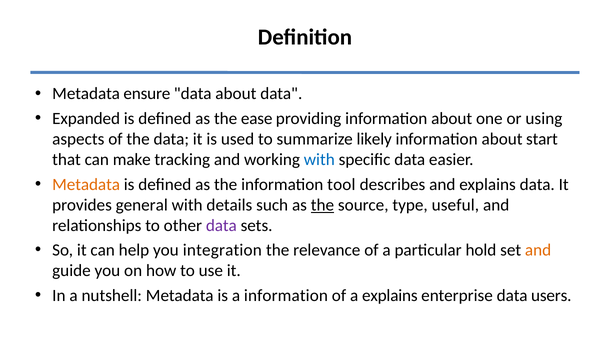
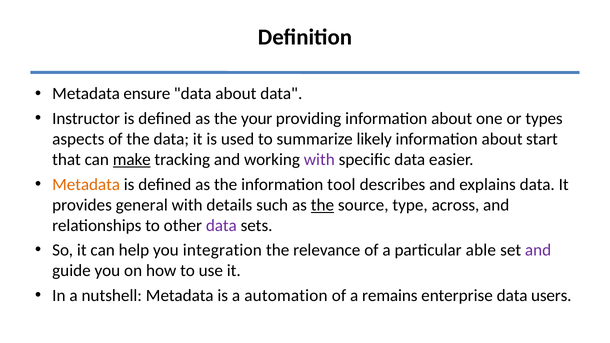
Expanded: Expanded -> Instructor
ease: ease -> your
using: using -> types
make underline: none -> present
with at (319, 160) colour: blue -> purple
useful: useful -> across
hold: hold -> able
and at (538, 250) colour: orange -> purple
a information: information -> automation
a explains: explains -> remains
